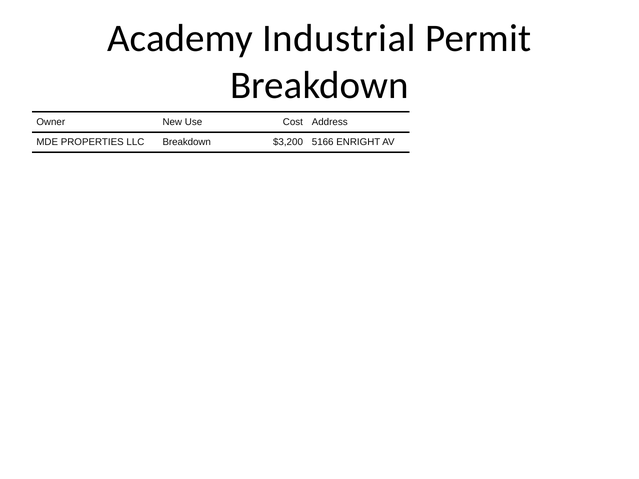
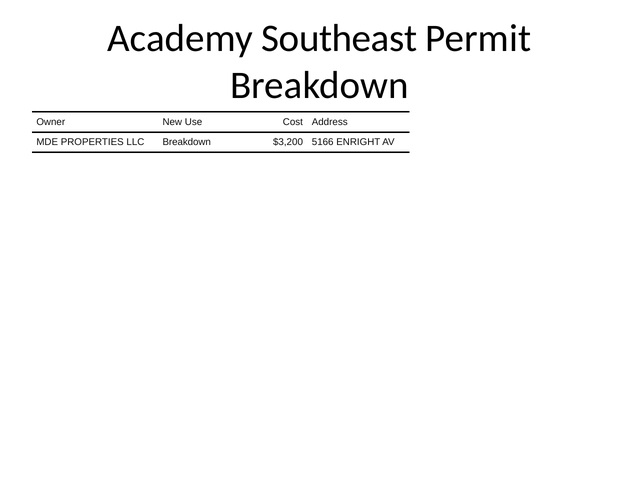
Industrial: Industrial -> Southeast
